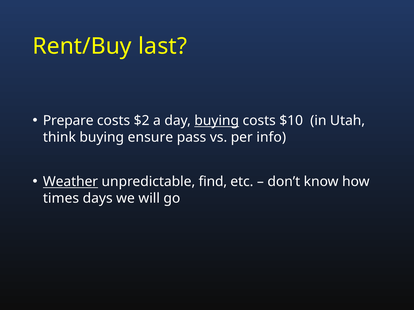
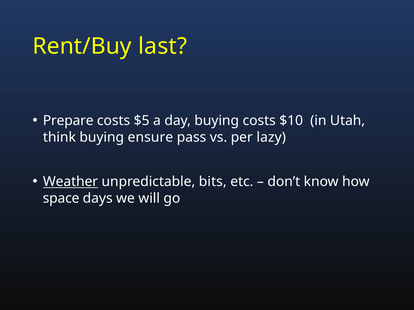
$2: $2 -> $5
buying at (217, 121) underline: present -> none
info: info -> lazy
find: find -> bits
times: times -> space
